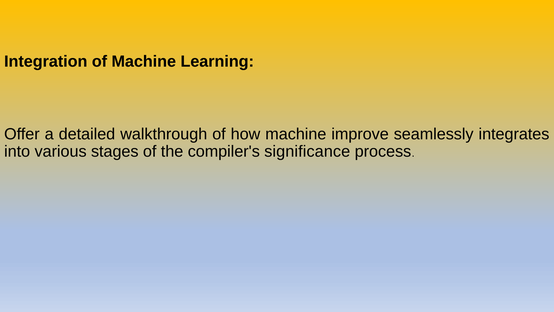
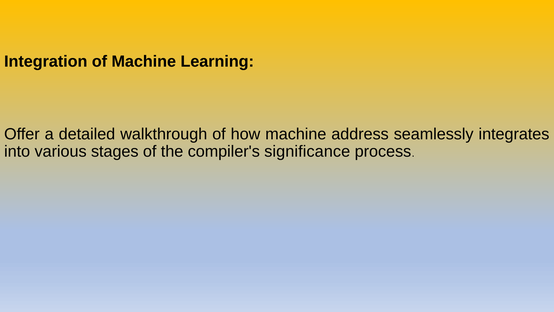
improve: improve -> address
